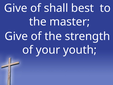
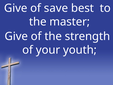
shall: shall -> save
